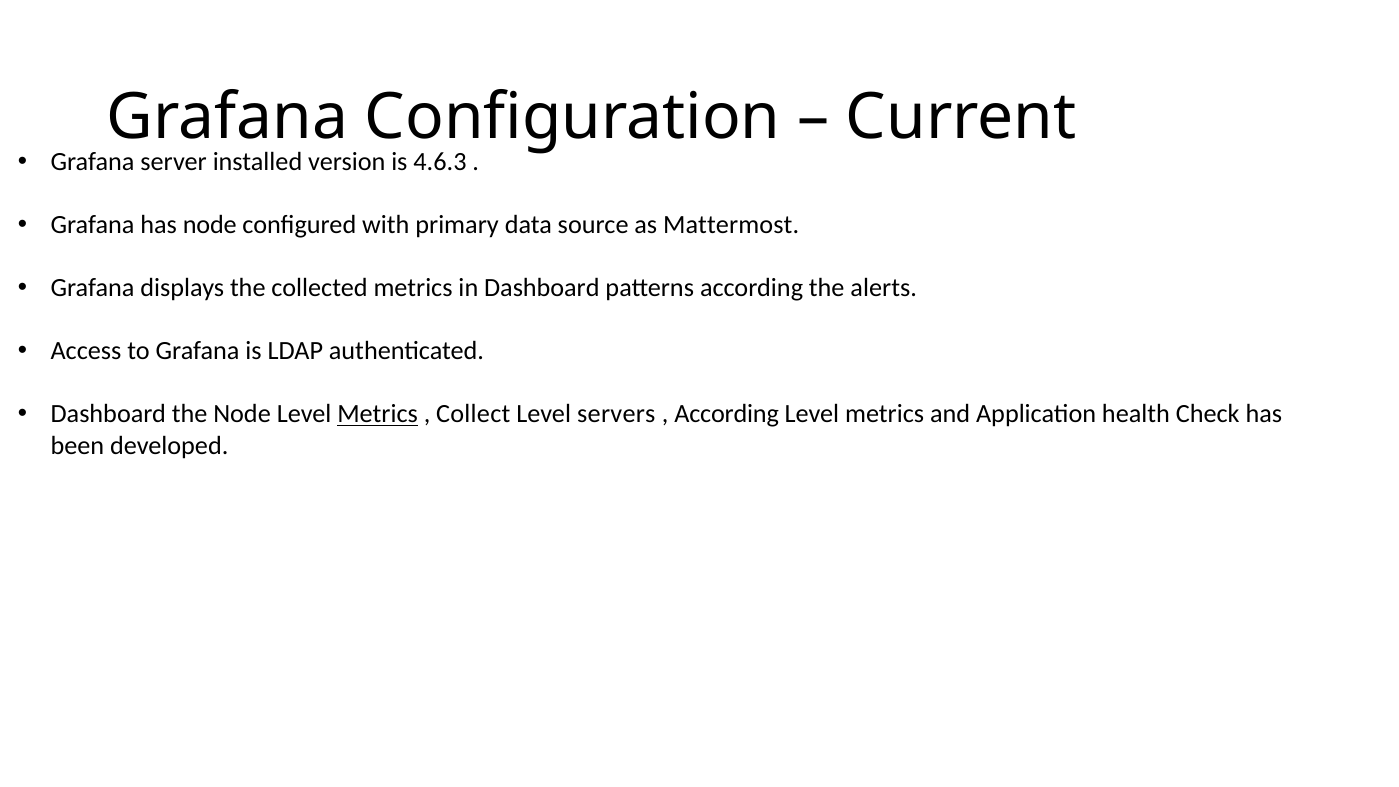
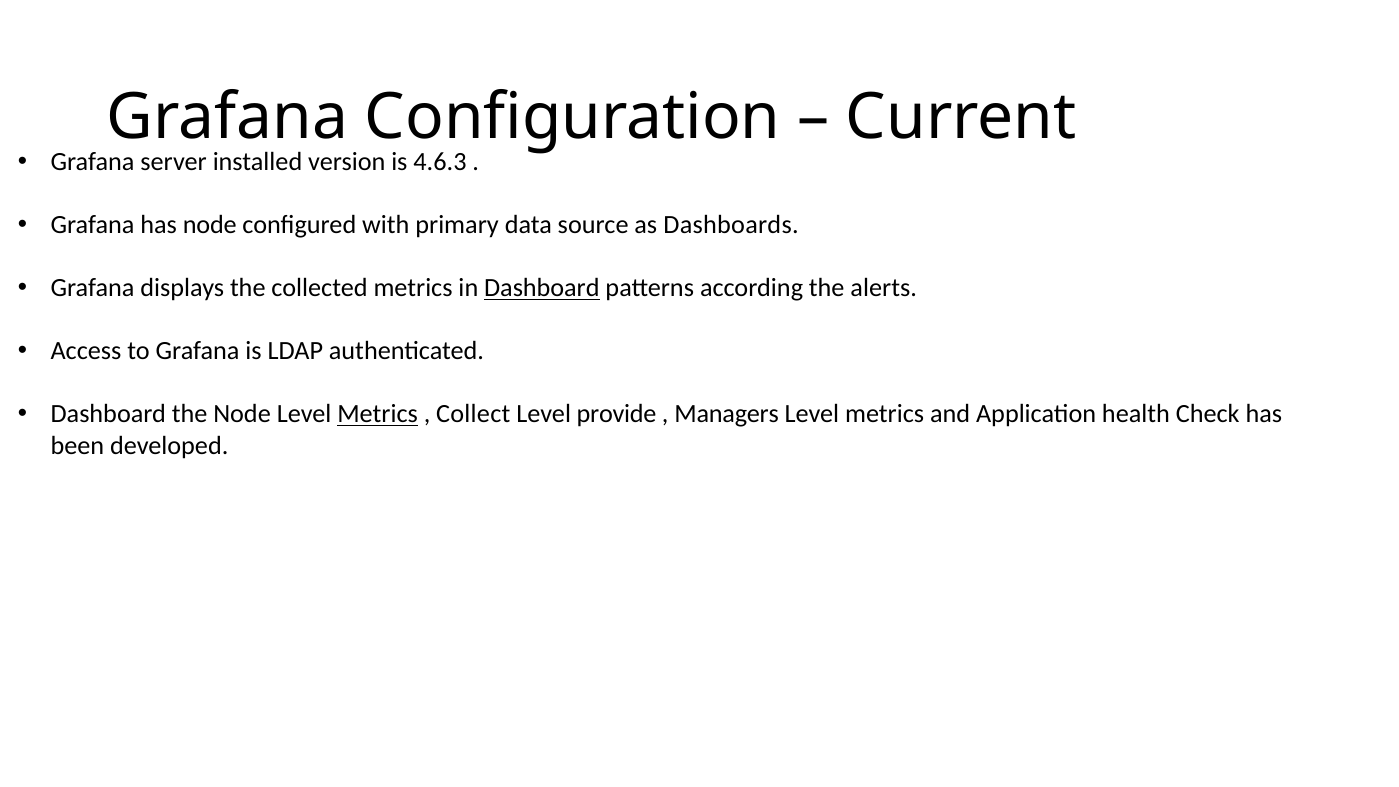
Mattermost: Mattermost -> Dashboards
Dashboard at (542, 288) underline: none -> present
servers: servers -> provide
According at (727, 414): According -> Managers
